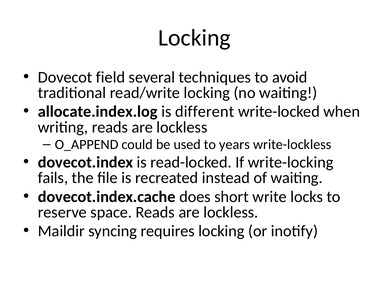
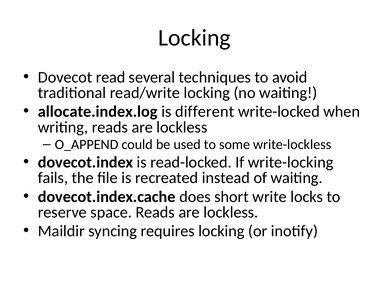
field: field -> read
years: years -> some
